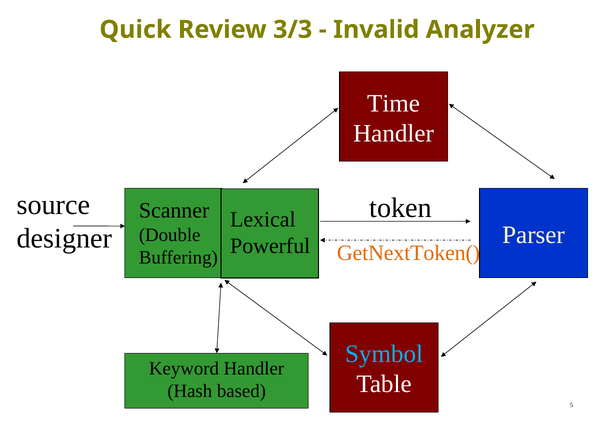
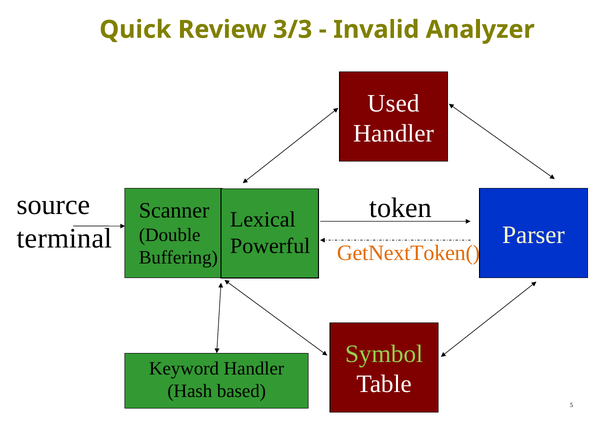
Time: Time -> Used
designer: designer -> terminal
Symbol colour: light blue -> light green
